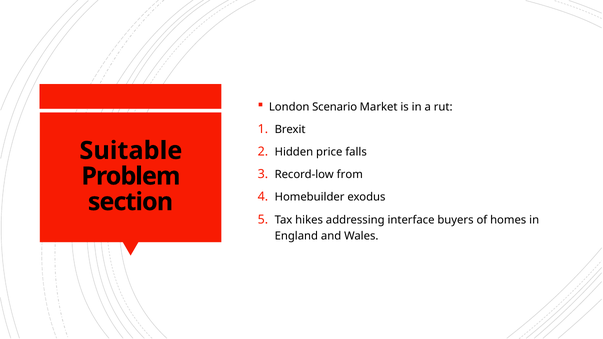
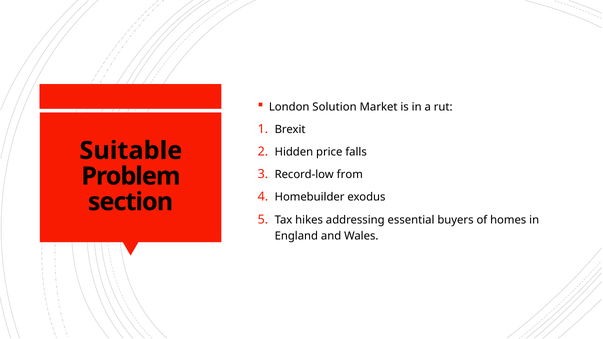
Scenario: Scenario -> Solution
interface: interface -> essential
